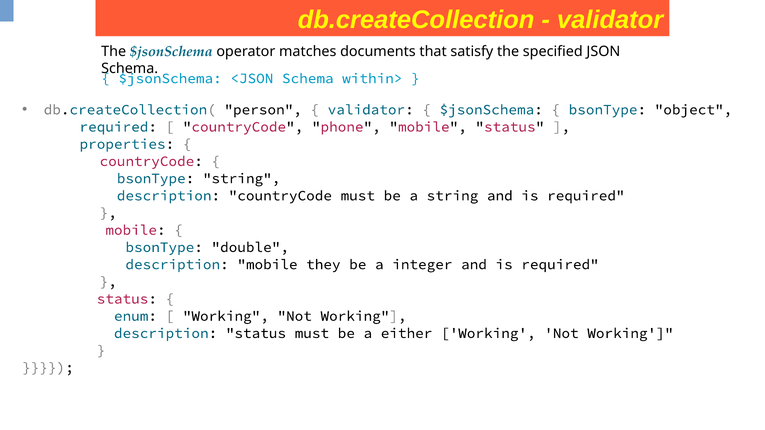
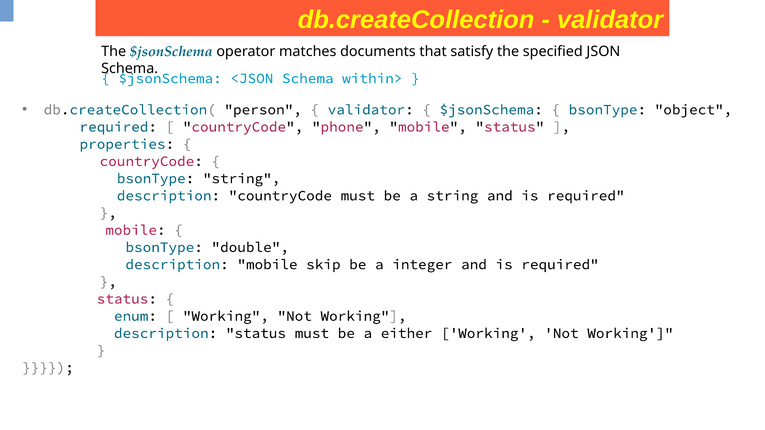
they: they -> skip
